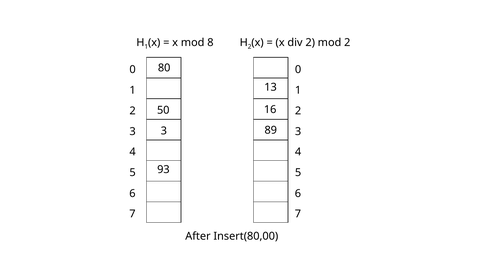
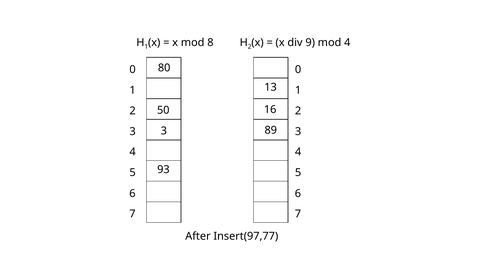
div 2: 2 -> 9
mod 2: 2 -> 4
Insert(80,00: Insert(80,00 -> Insert(97,77
